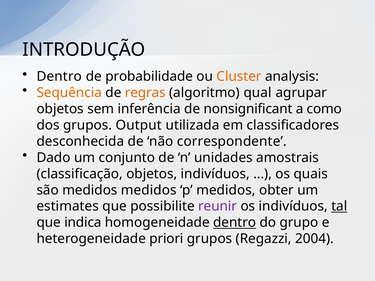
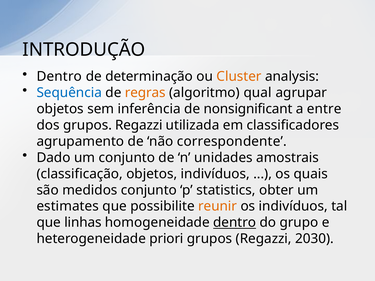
probabilidade: probabilidade -> determinação
Sequência colour: orange -> blue
como: como -> entre
dos grupos Output: Output -> Regazzi
desconhecida: desconhecida -> agrupamento
medidos medidos: medidos -> conjunto
p medidos: medidos -> statistics
reunir colour: purple -> orange
tal underline: present -> none
indica: indica -> linhas
2004: 2004 -> 2030
